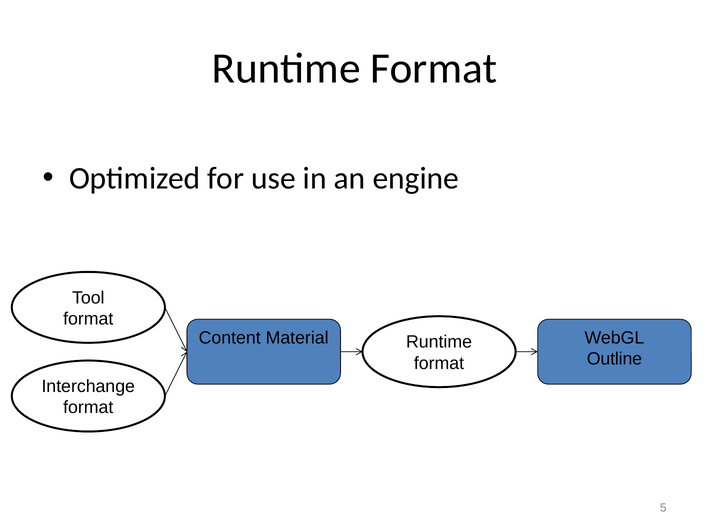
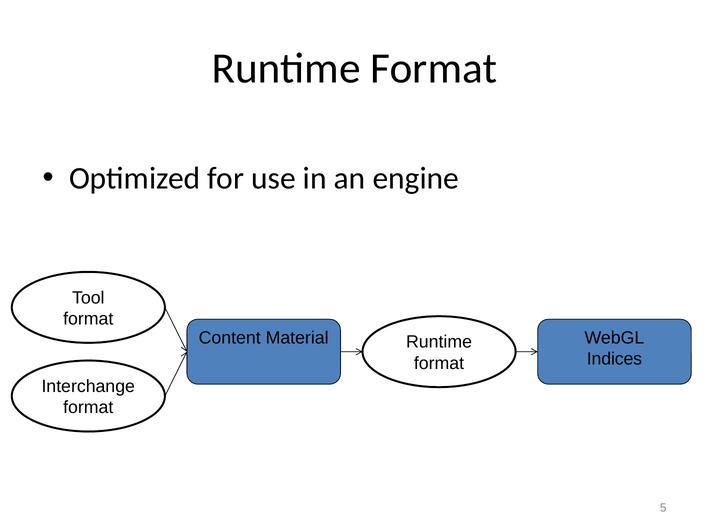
Outline: Outline -> Indices
